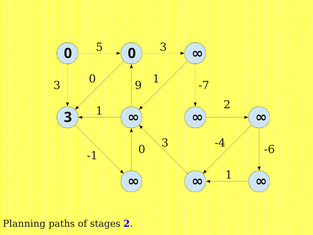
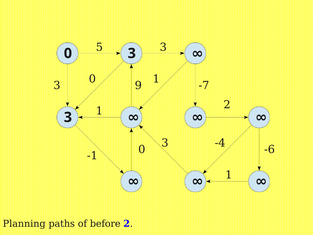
0 0: 0 -> 3
stages: stages -> before
